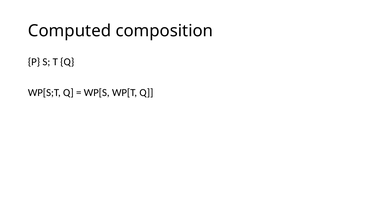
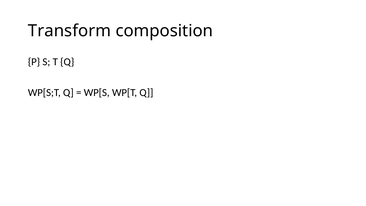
Computed: Computed -> Transform
